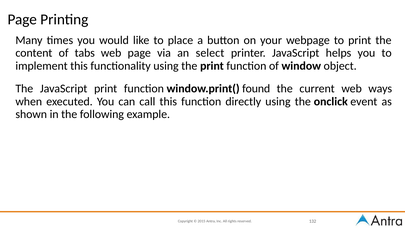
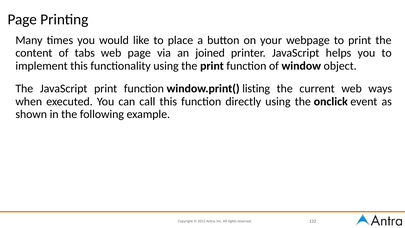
select: select -> joined
found: found -> listing
